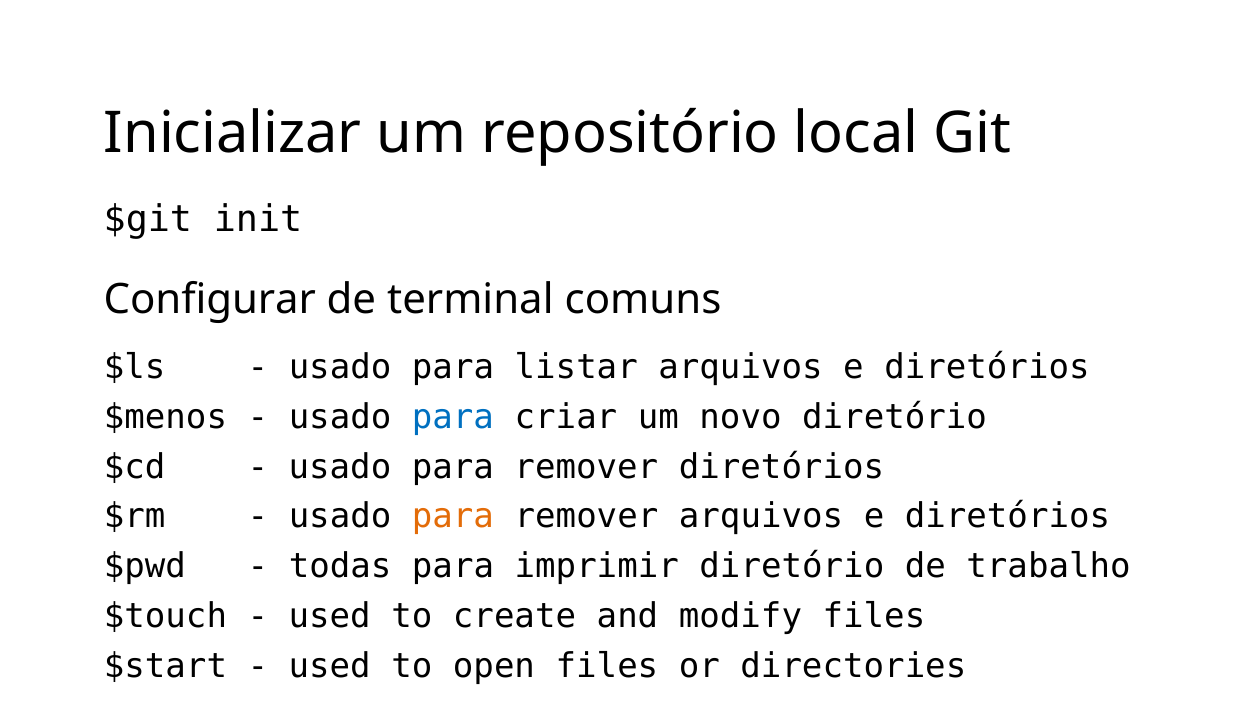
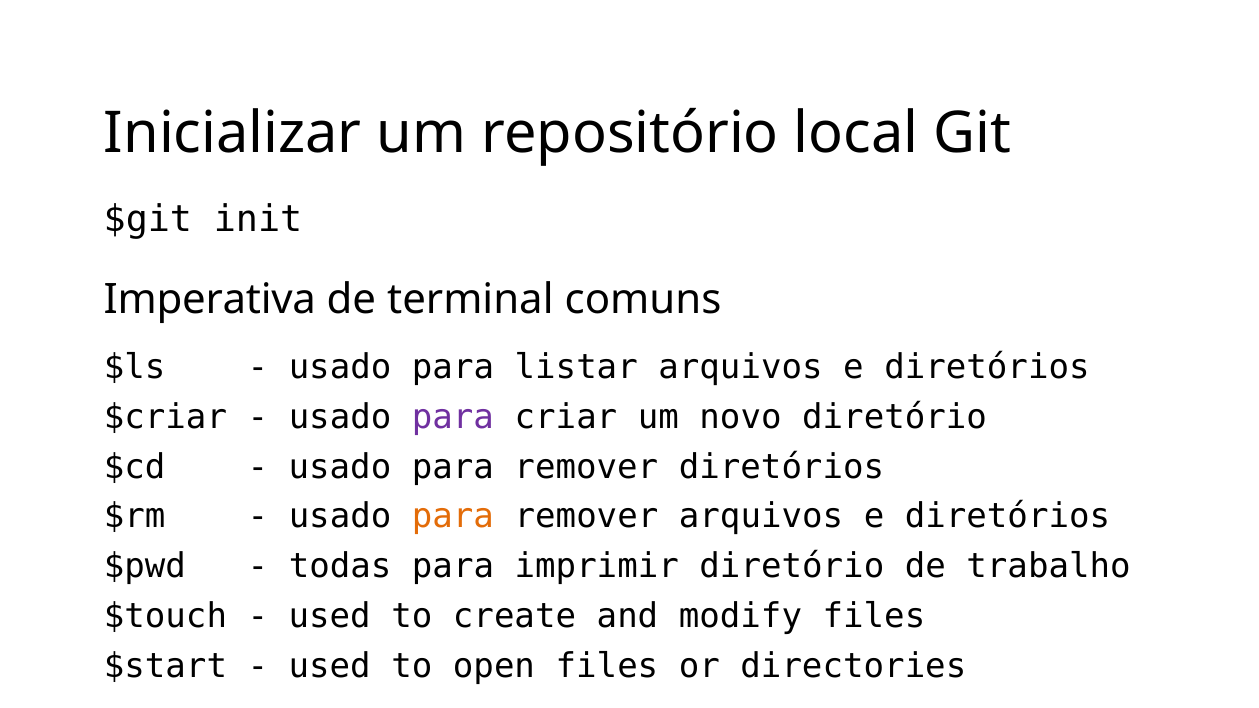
Configurar: Configurar -> Imperativa
$menos: $menos -> $criar
para at (453, 417) colour: blue -> purple
